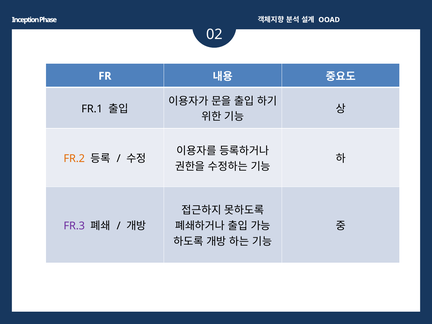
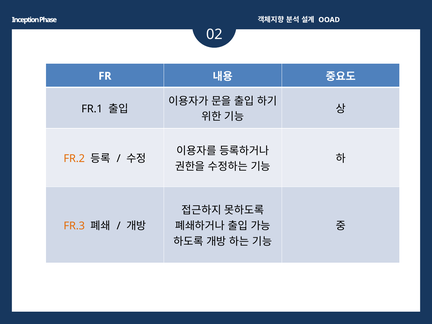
FR.3 colour: purple -> orange
